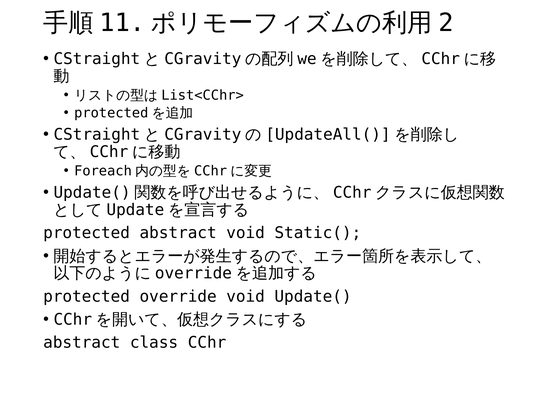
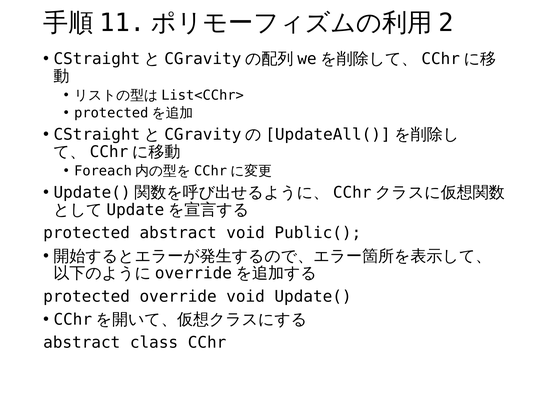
Static(: Static( -> Public(
